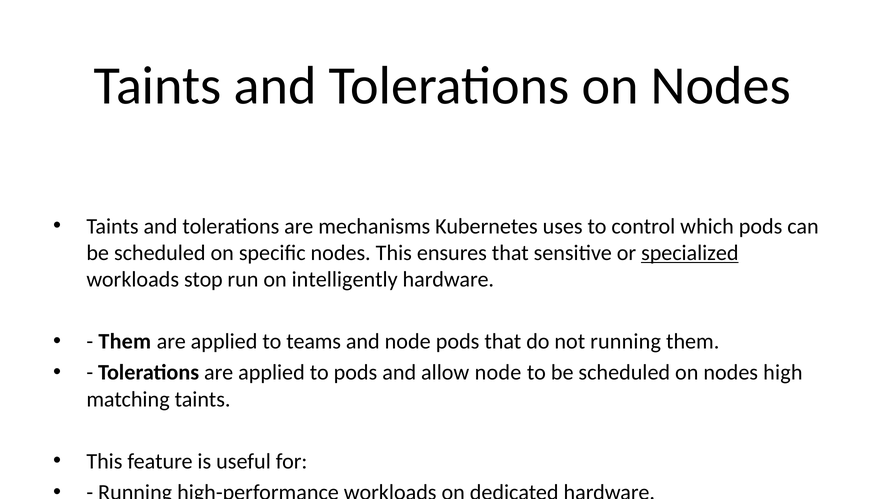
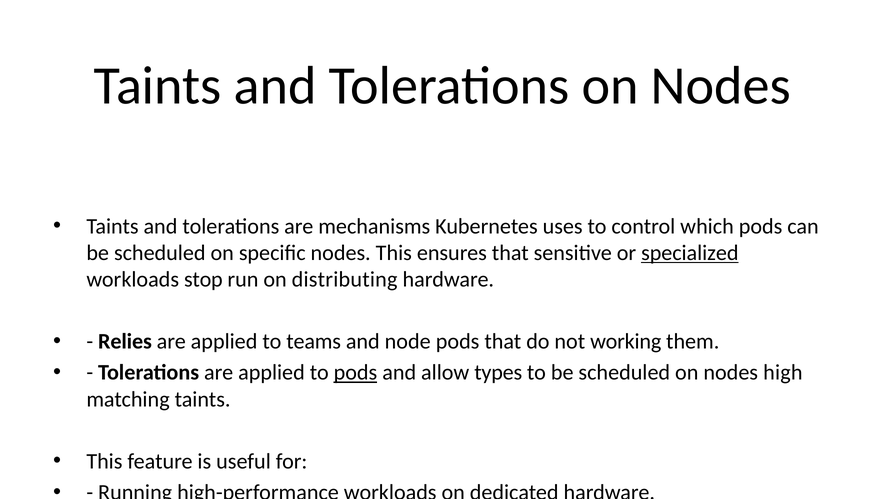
intelligently: intelligently -> distributing
Them at (125, 341): Them -> Relies
not running: running -> working
pods at (355, 372) underline: none -> present
allow node: node -> types
